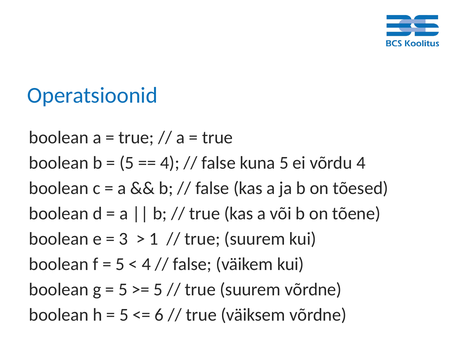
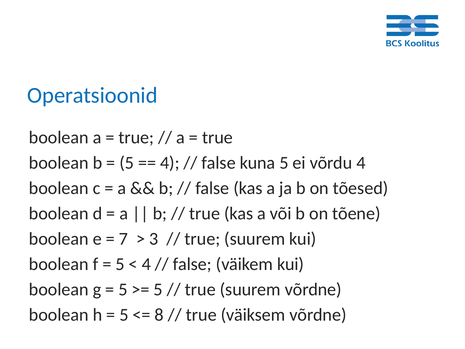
3: 3 -> 7
1: 1 -> 3
6: 6 -> 8
